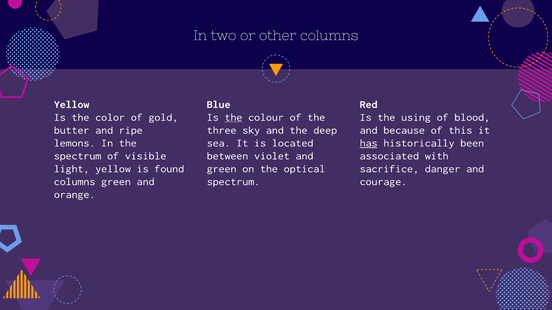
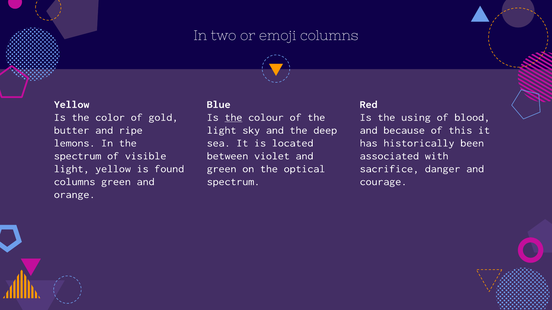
other: other -> emoji
three at (222, 130): three -> light
has underline: present -> none
